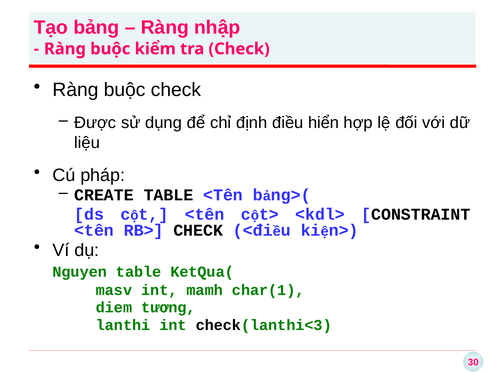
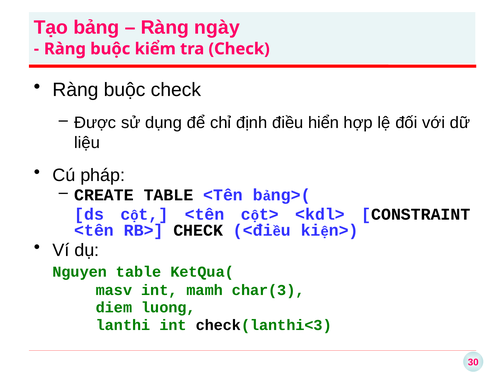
nhập: nhập -> ngày
char(1: char(1 -> char(3
tương: tương -> luong
